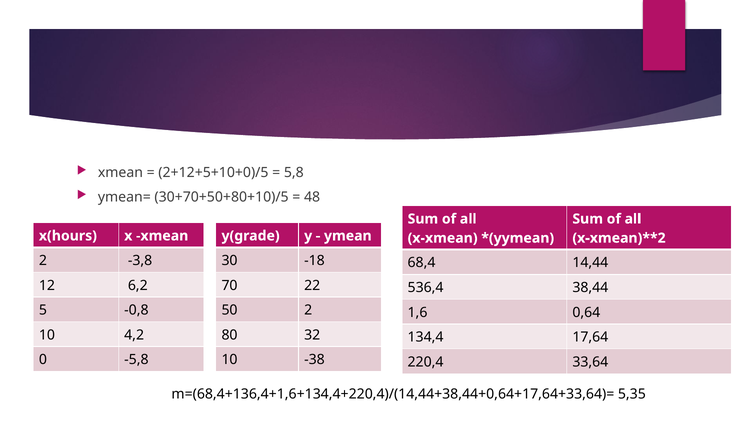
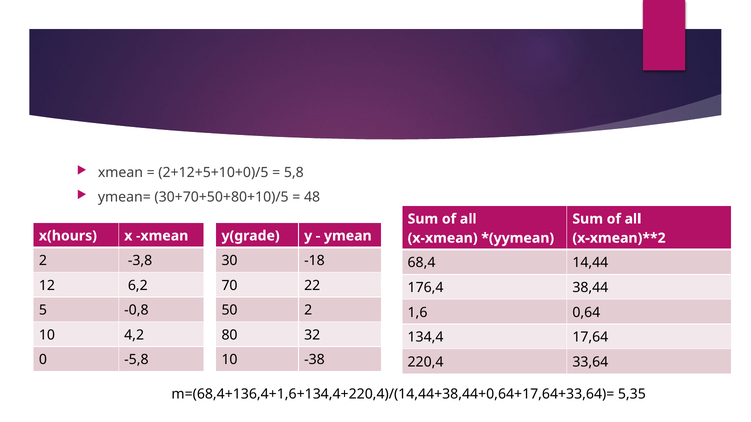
536,4: 536,4 -> 176,4
